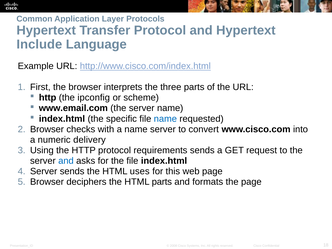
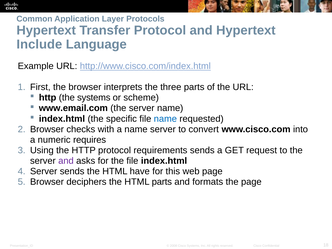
the ipconfig: ipconfig -> systems
delivery: delivery -> requires
and at (66, 161) colour: blue -> purple
uses: uses -> have
